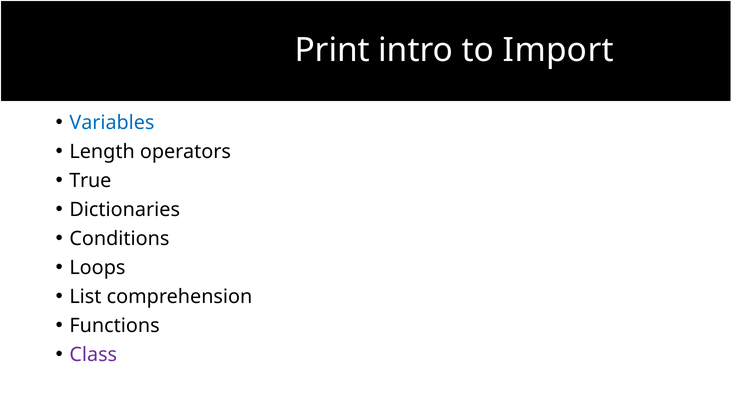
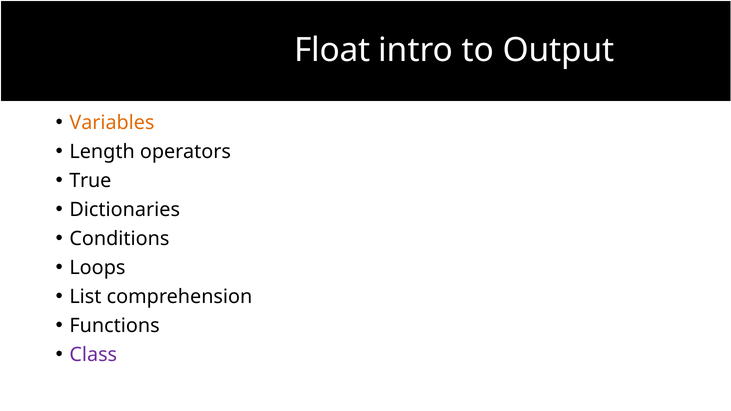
Print: Print -> Float
Import: Import -> Output
Variables colour: blue -> orange
